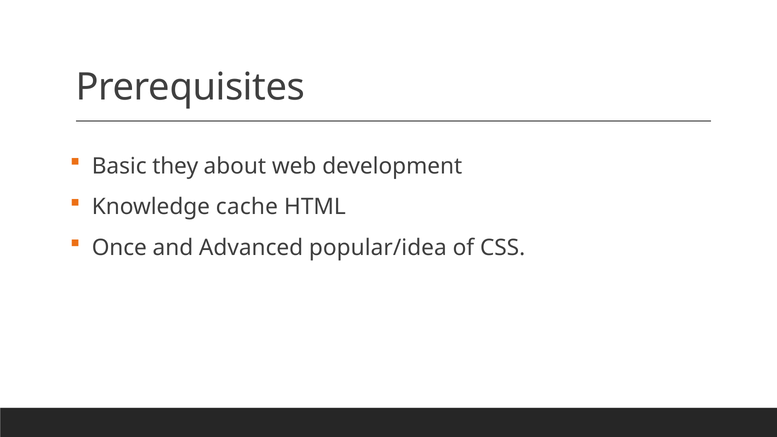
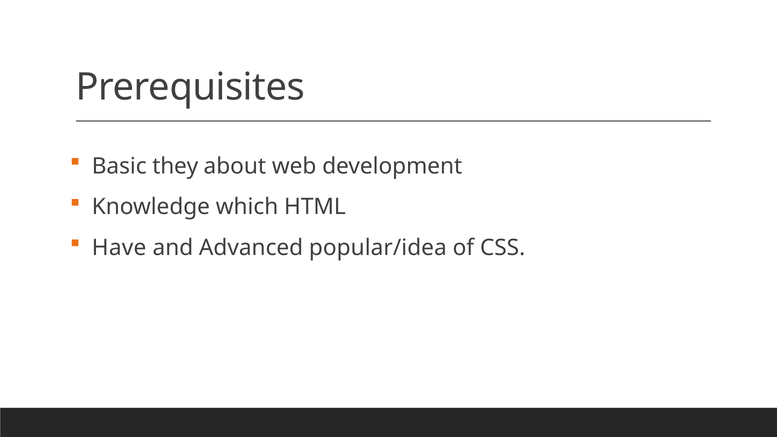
cache: cache -> which
Once: Once -> Have
